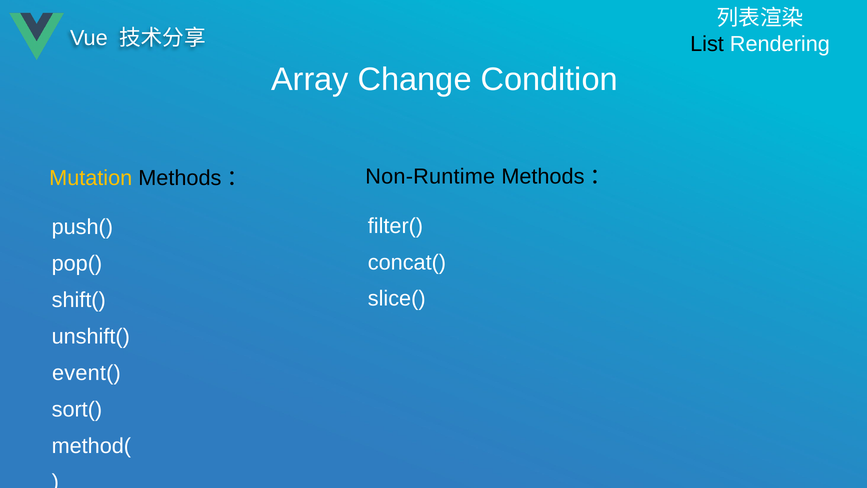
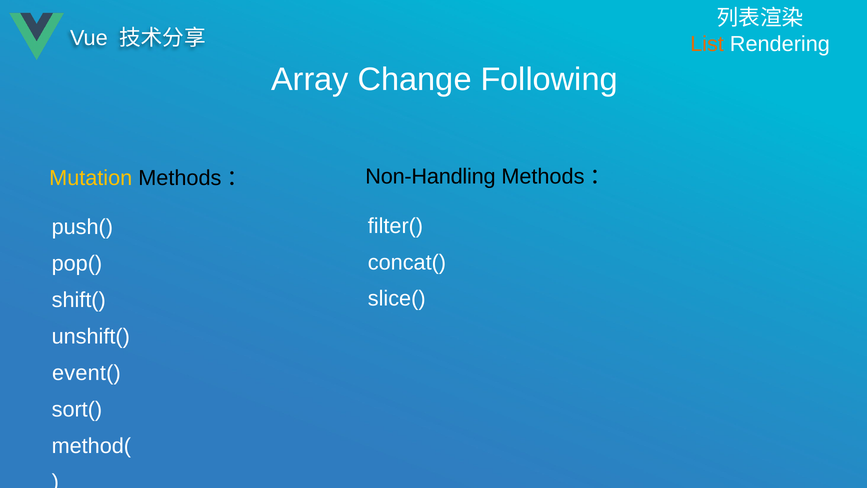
List colour: black -> orange
Condition: Condition -> Following
Non-Runtime: Non-Runtime -> Non-Handling
